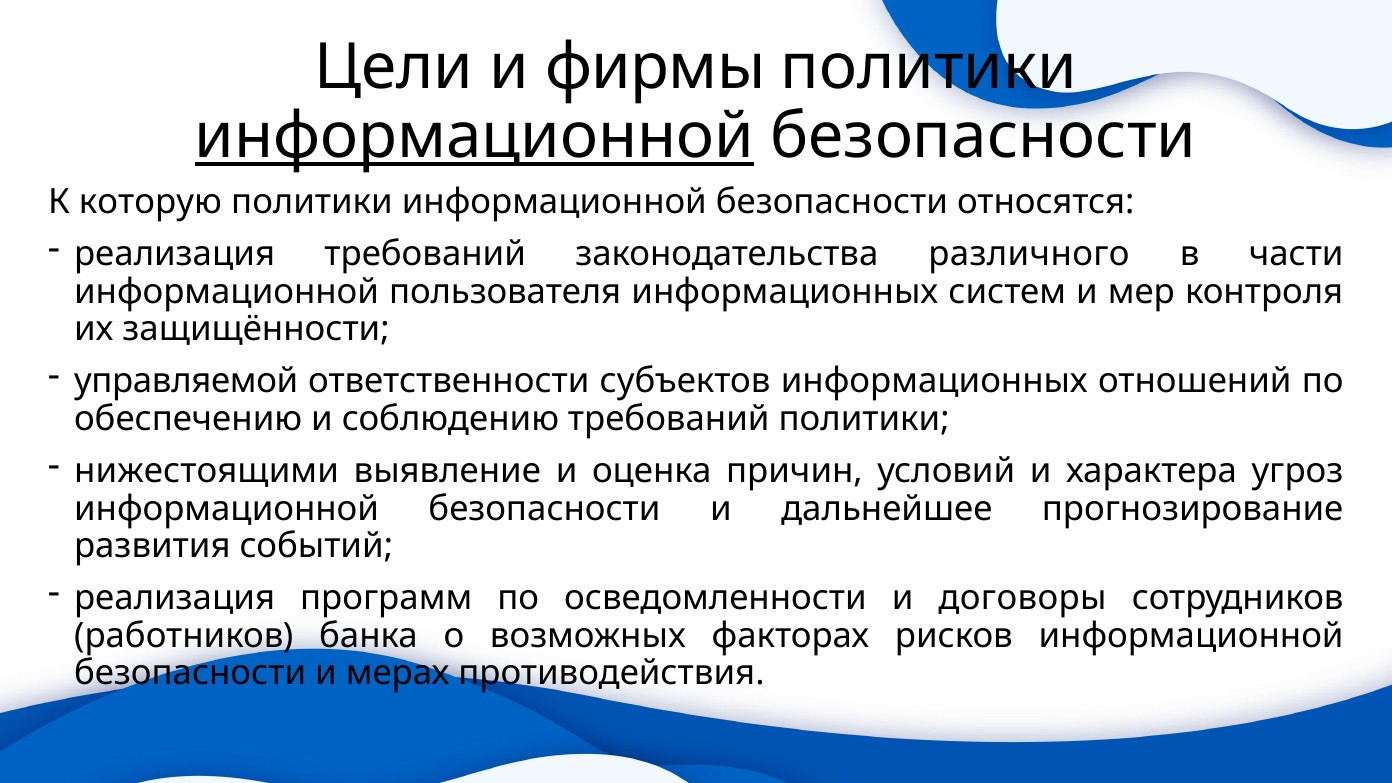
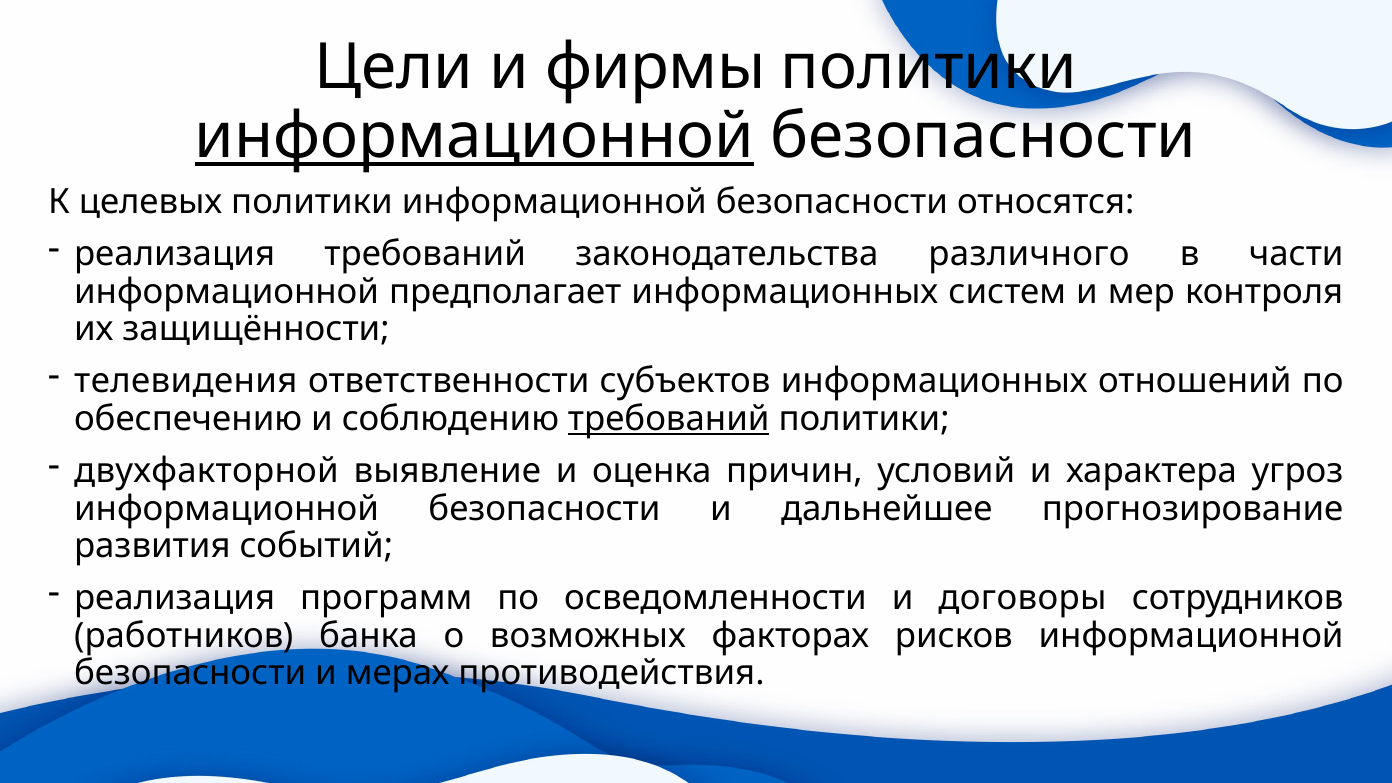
которую: которую -> целевых
пользователя: пользователя -> предполагает
управляемой: управляемой -> телевидения
требований at (669, 419) underline: none -> present
нижестоящими: нижестоящими -> двухфакторной
